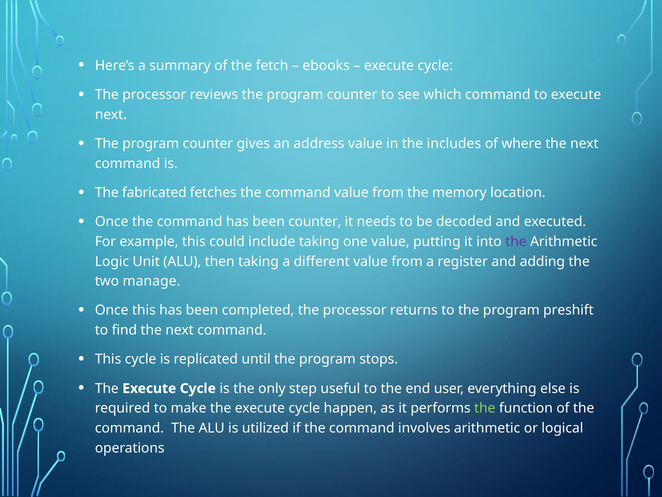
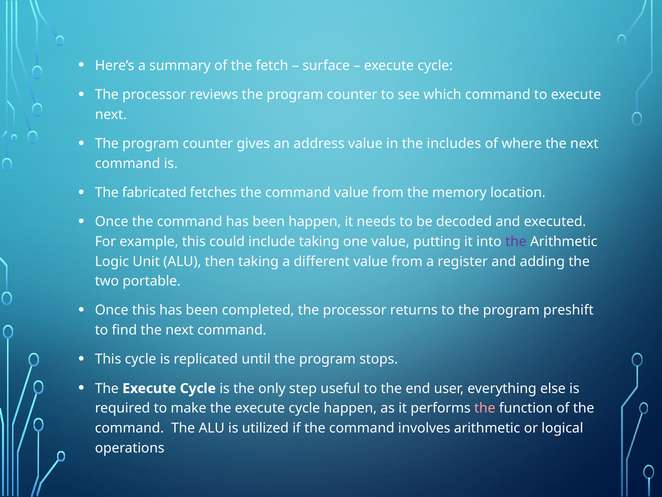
ebooks: ebooks -> surface
been counter: counter -> happen
manage: manage -> portable
the at (485, 408) colour: light green -> pink
